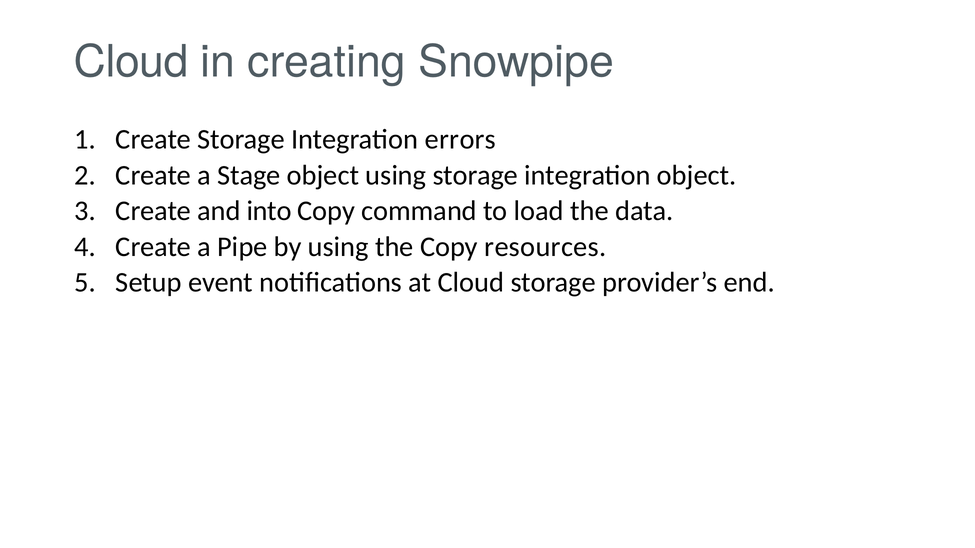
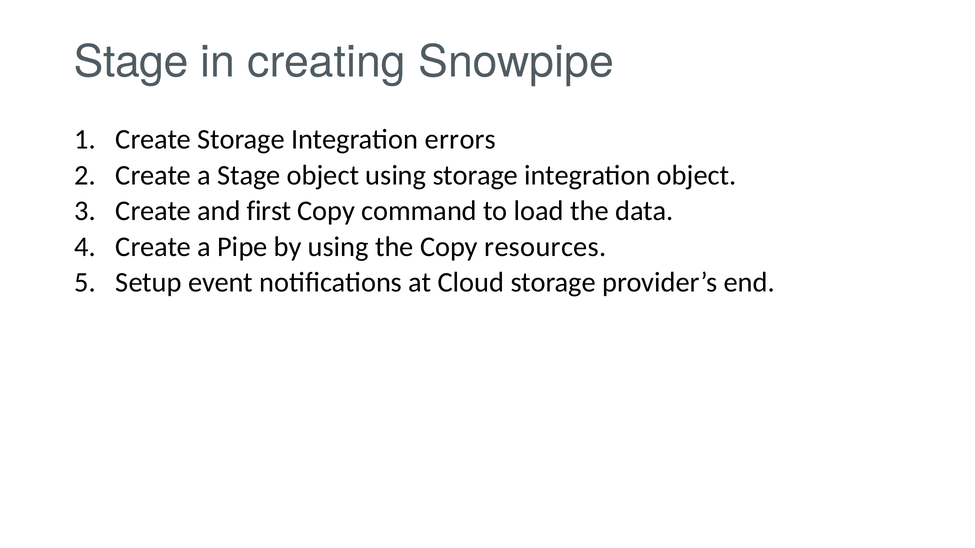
Cloud at (131, 62): Cloud -> Stage
into: into -> first
